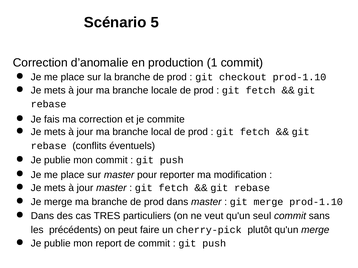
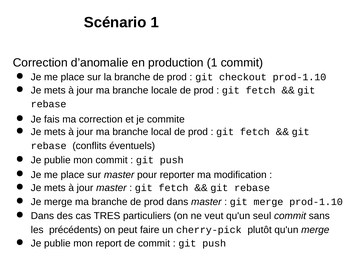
Scénario 5: 5 -> 1
